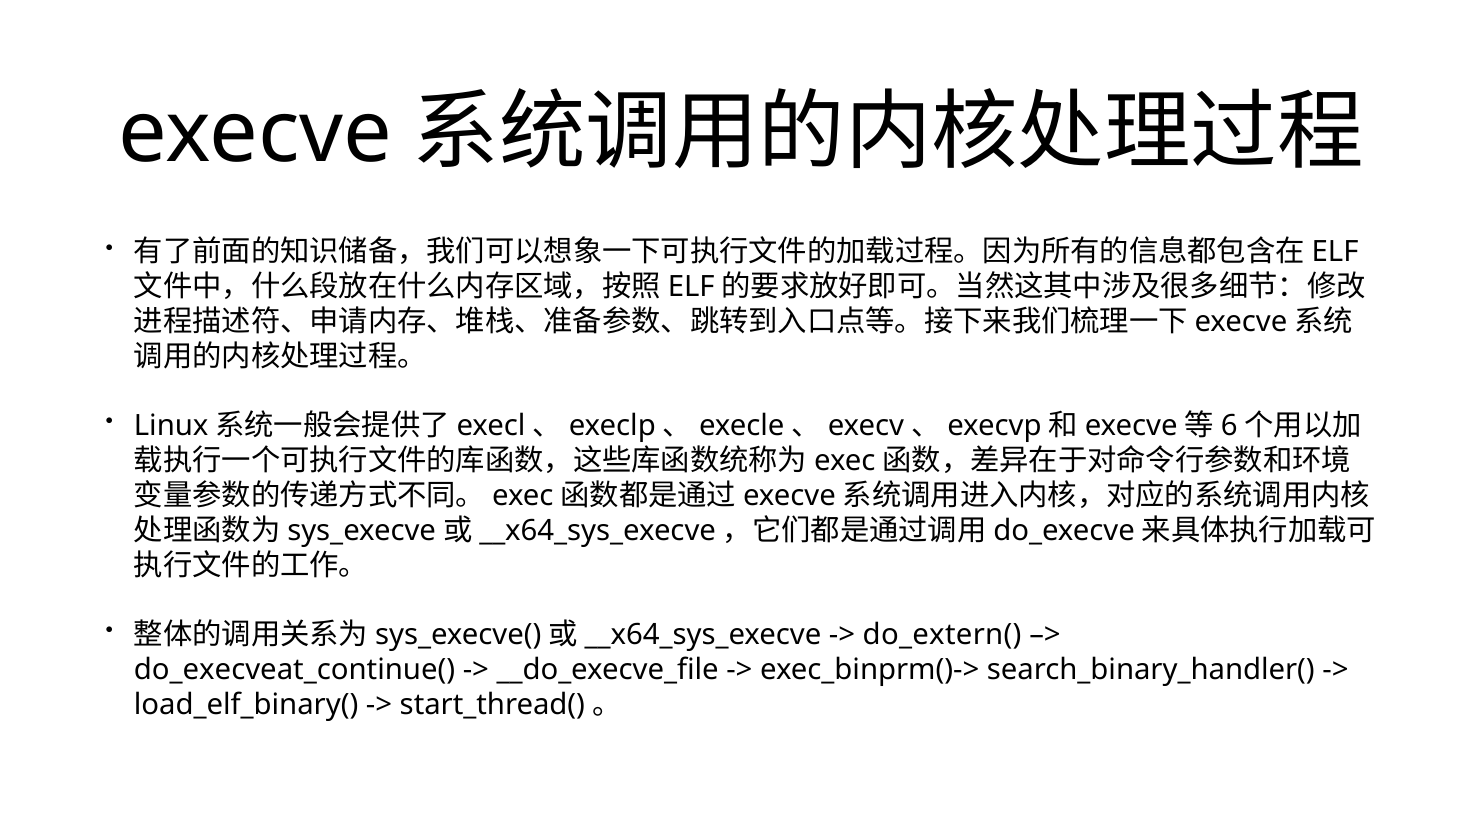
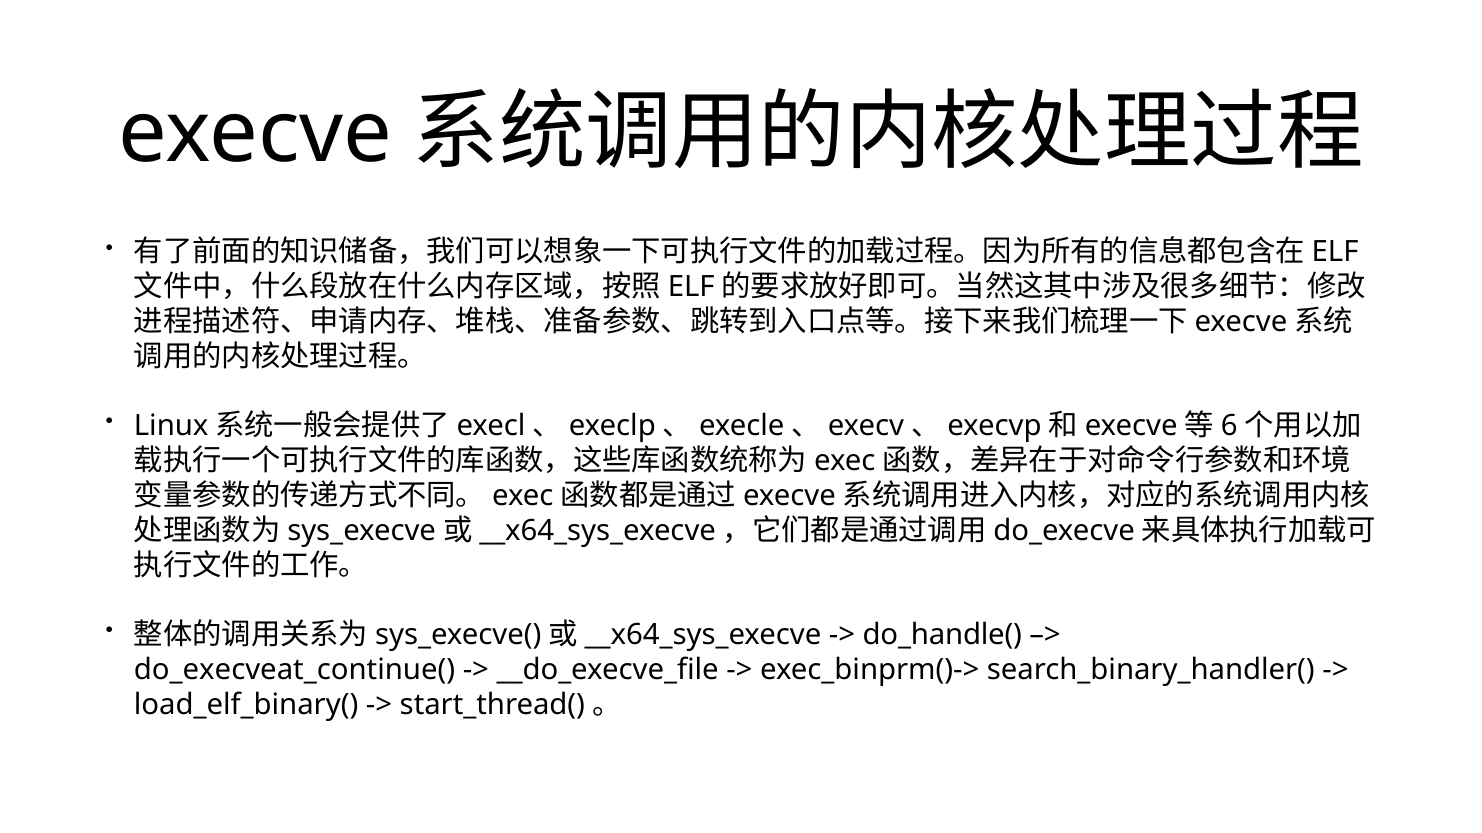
do_extern(: do_extern( -> do_handle(
